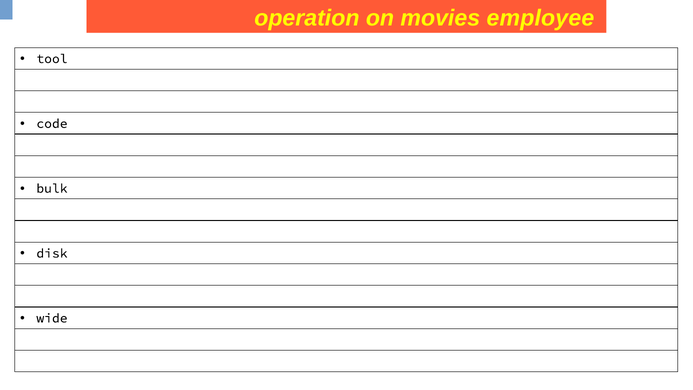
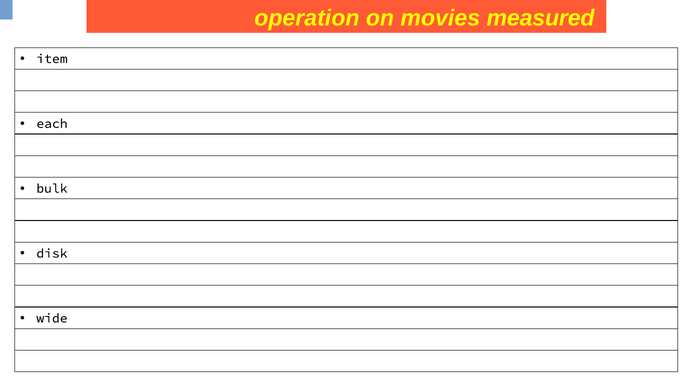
employee: employee -> measured
tool: tool -> item
code: code -> each
